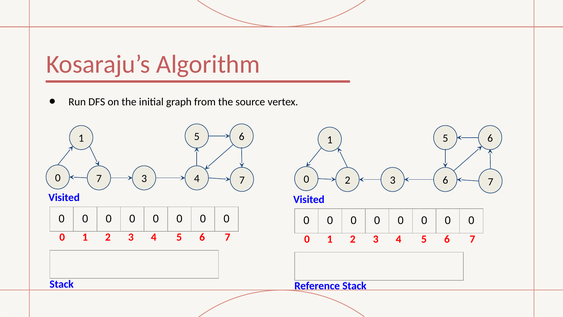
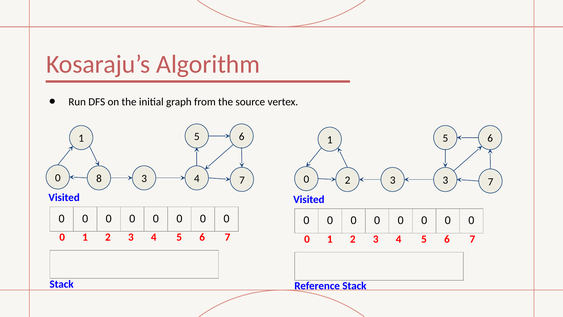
0 7: 7 -> 8
3 6: 6 -> 3
